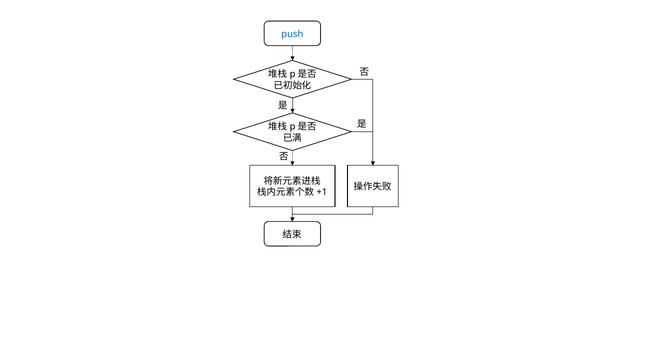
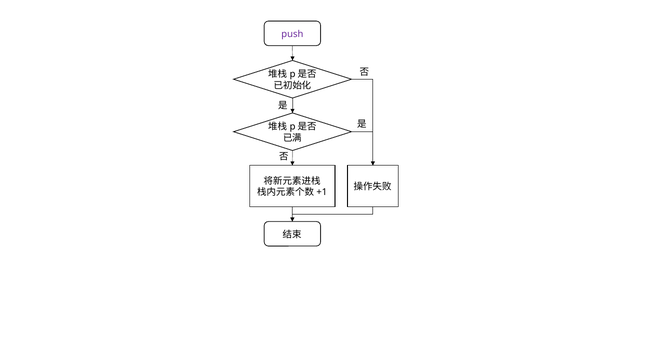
push colour: blue -> purple
